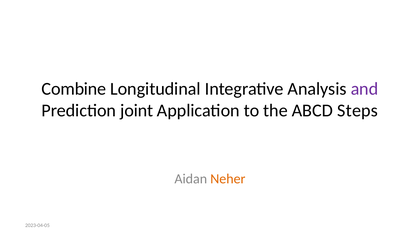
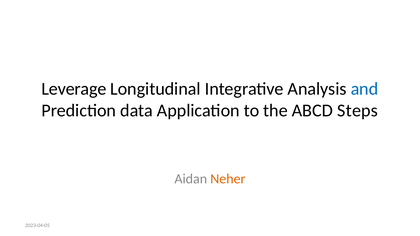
Combine: Combine -> Leverage
and colour: purple -> blue
joint: joint -> data
